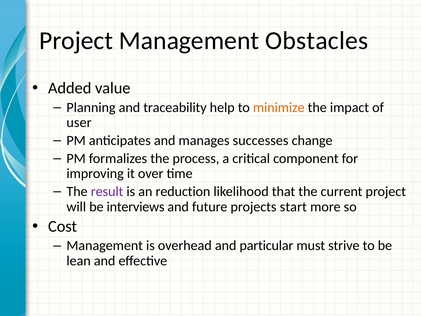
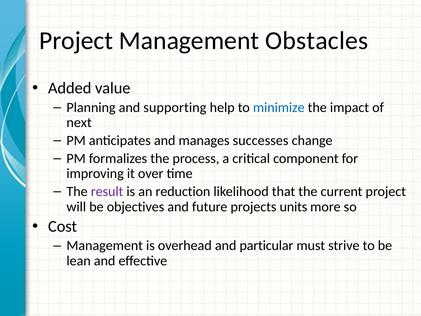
traceability: traceability -> supporting
minimize colour: orange -> blue
user: user -> next
interviews: interviews -> objectives
start: start -> units
